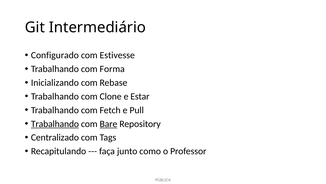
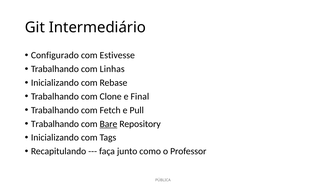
Forma: Forma -> Linhas
Estar: Estar -> Final
Trabalhando at (55, 123) underline: present -> none
Centralizado at (55, 137): Centralizado -> Inicializando
